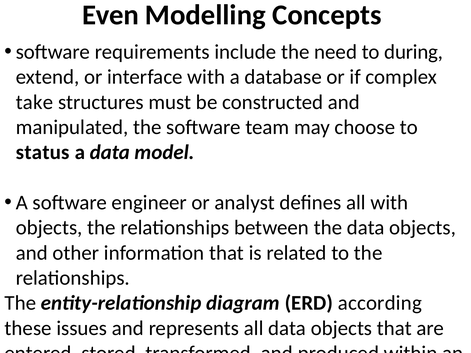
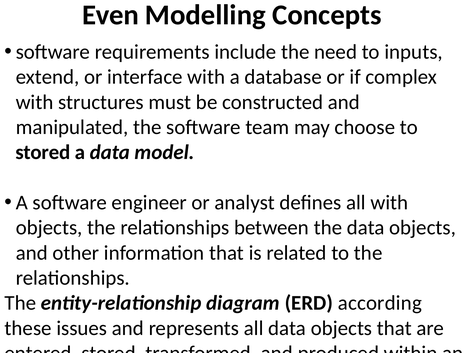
during: during -> inputs
take at (34, 102): take -> with
status at (43, 153): status -> stored
